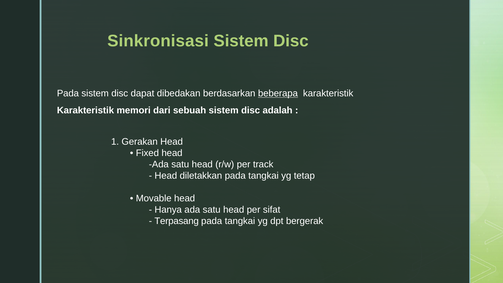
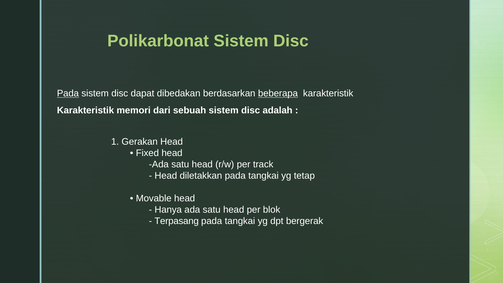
Sinkronisasi: Sinkronisasi -> Polikarbonat
Pada at (68, 93) underline: none -> present
sifat: sifat -> blok
